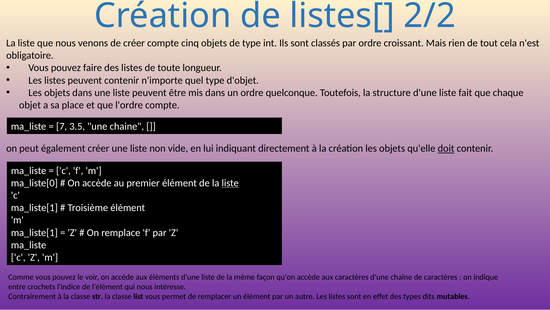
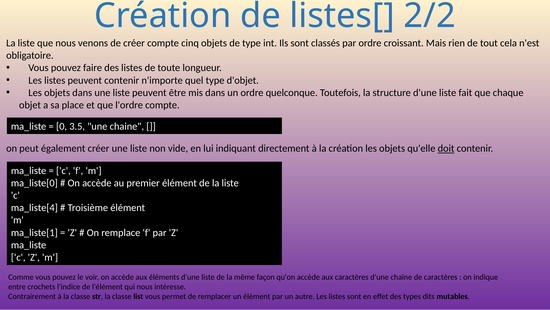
7: 7 -> 0
liste at (230, 183) underline: present -> none
ma_liste[1 at (34, 207): ma_liste[1 -> ma_liste[4
